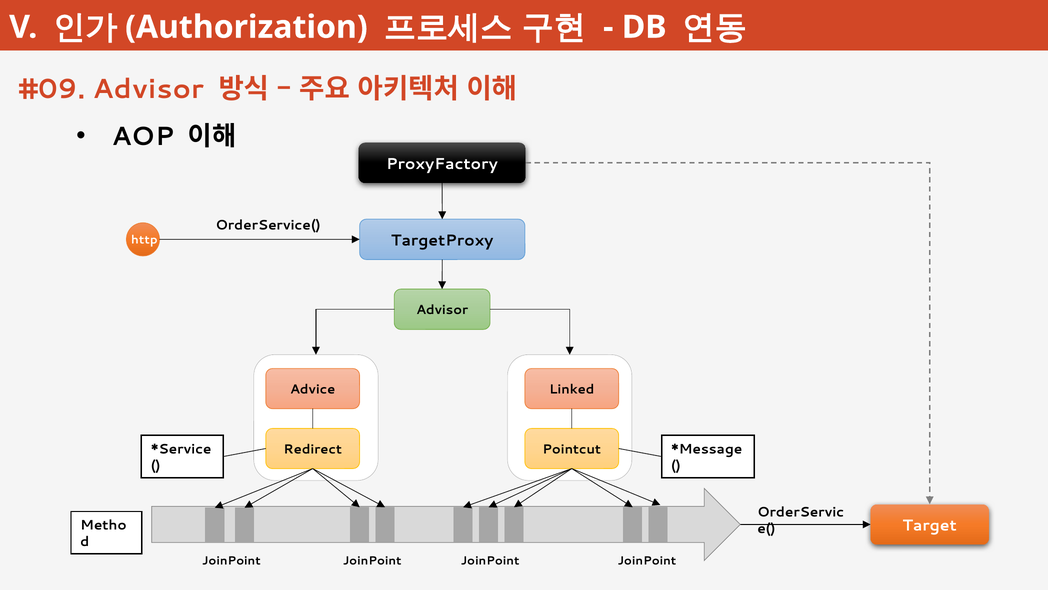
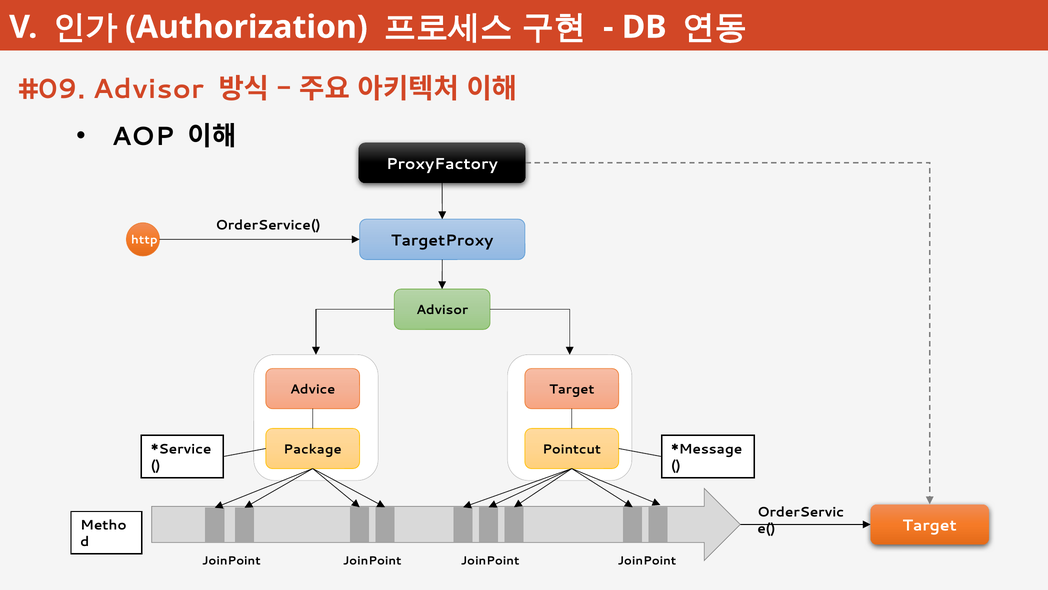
Linked at (572, 389): Linked -> Target
Redirect: Redirect -> Package
